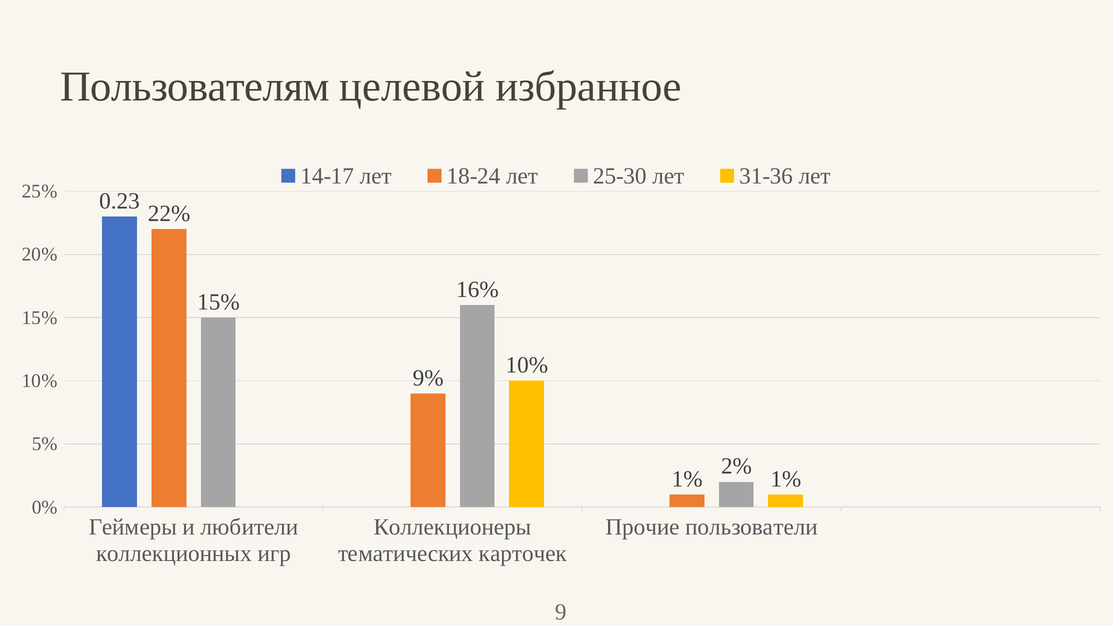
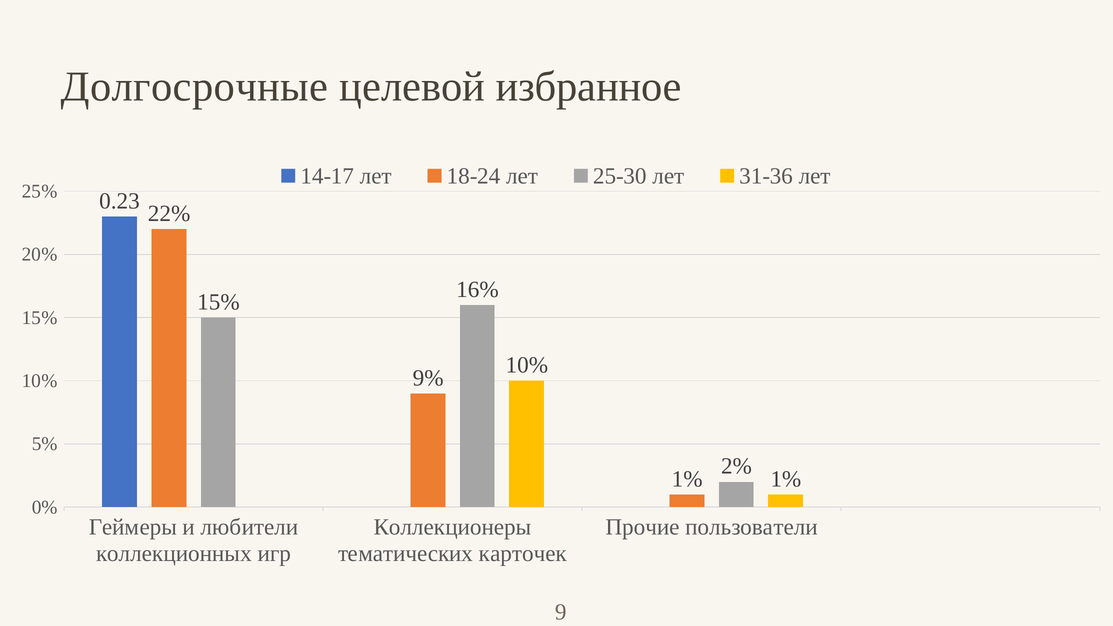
Пользователям: Пользователям -> Долгосрочные
